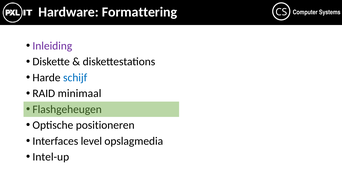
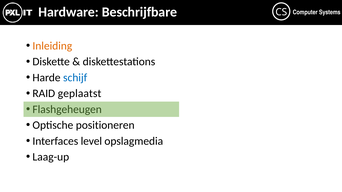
Formattering: Formattering -> Beschrijfbare
Inleiding colour: purple -> orange
minimaal: minimaal -> geplaatst
Intel-up: Intel-up -> Laag-up
